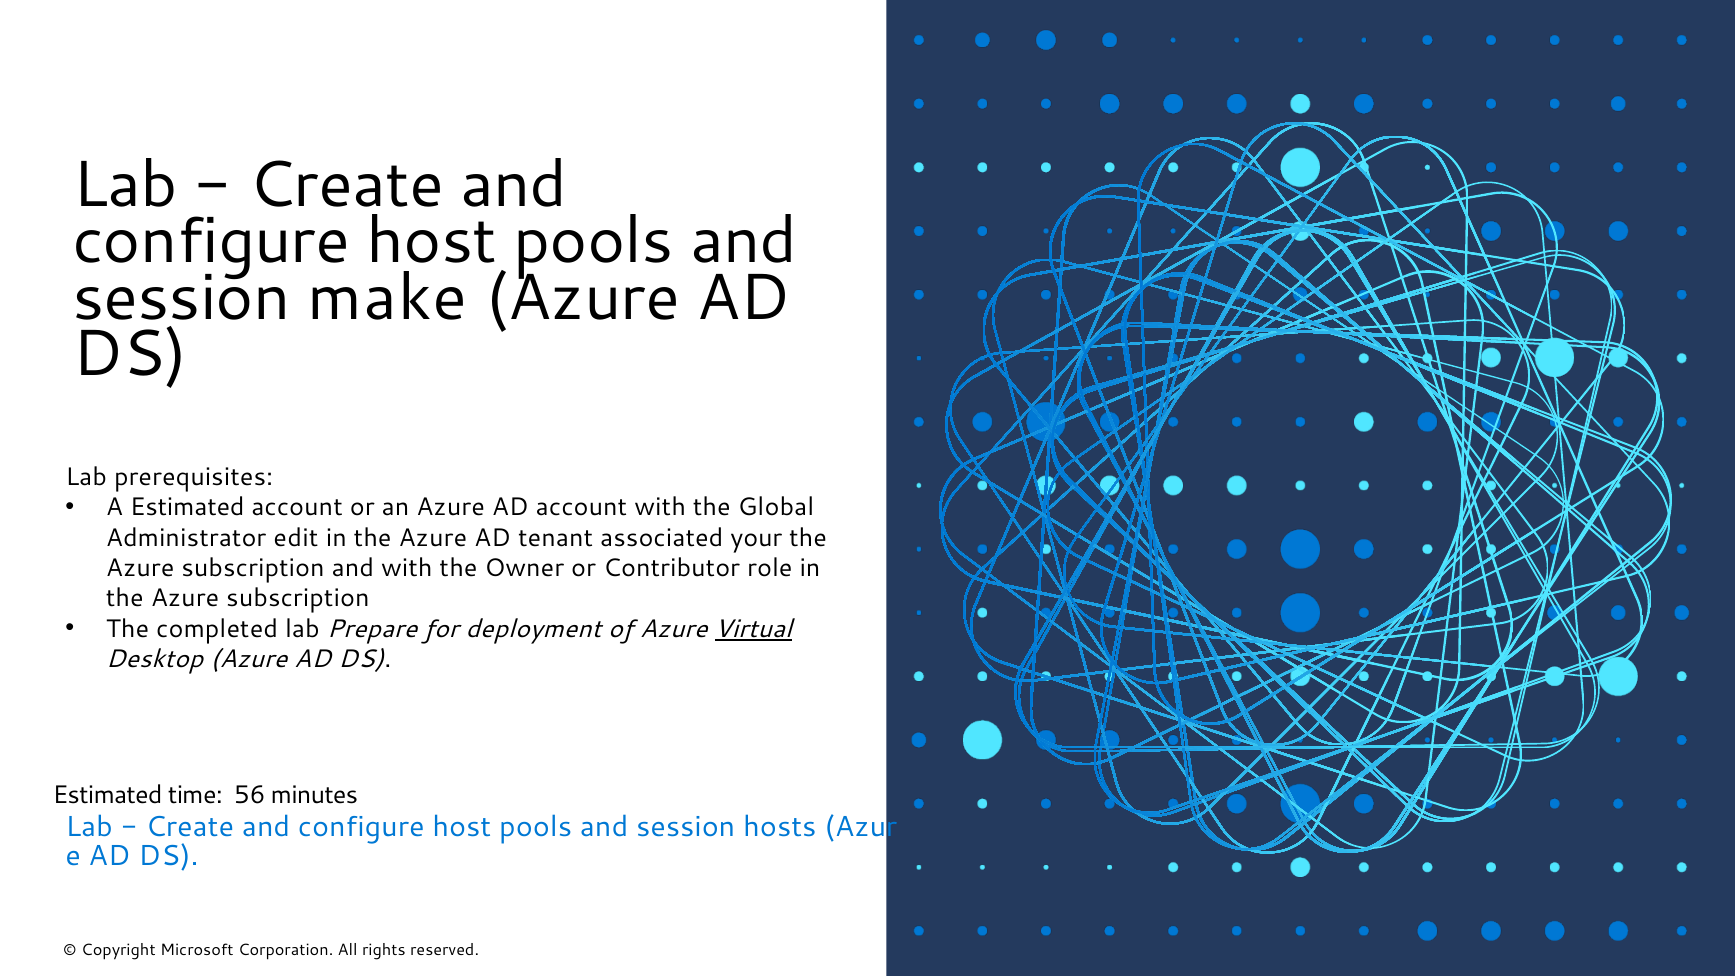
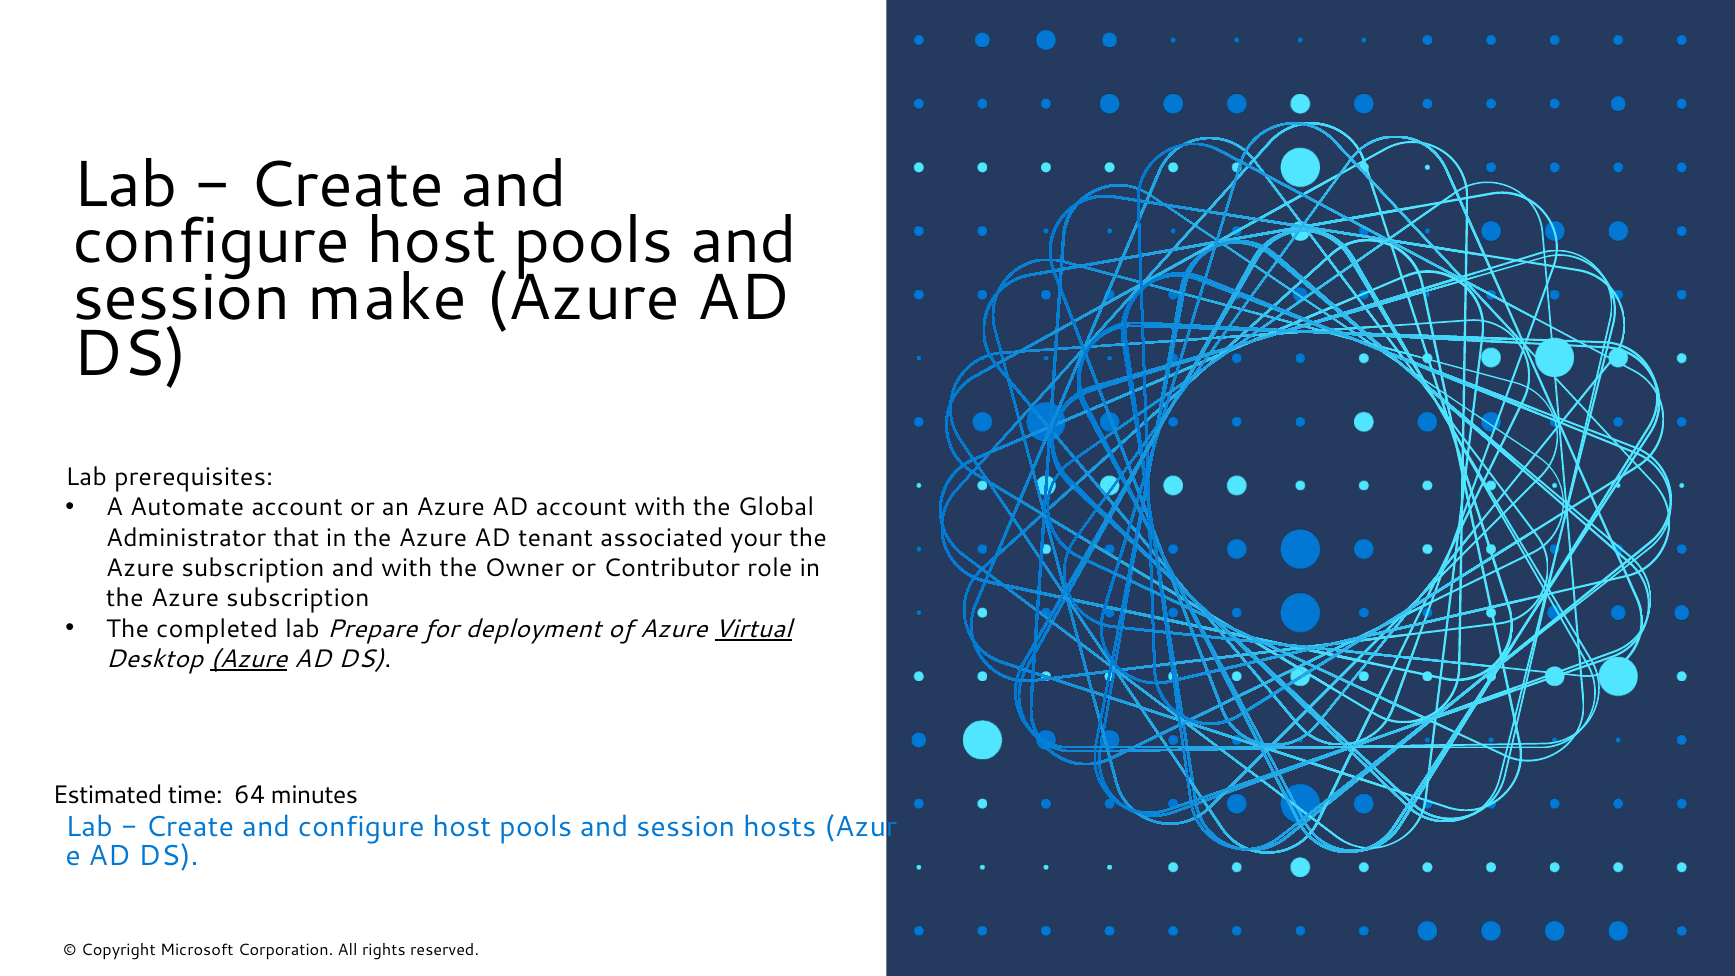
A Estimated: Estimated -> Automate
edit: edit -> that
Azure at (249, 659) underline: none -> present
56: 56 -> 64
